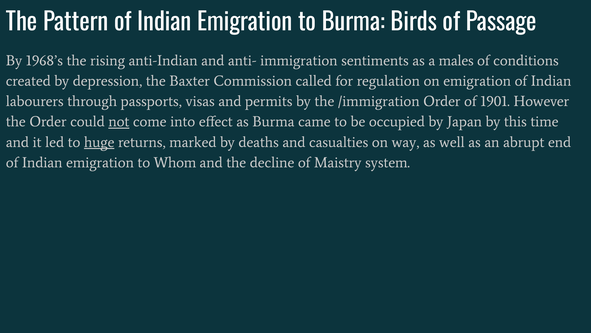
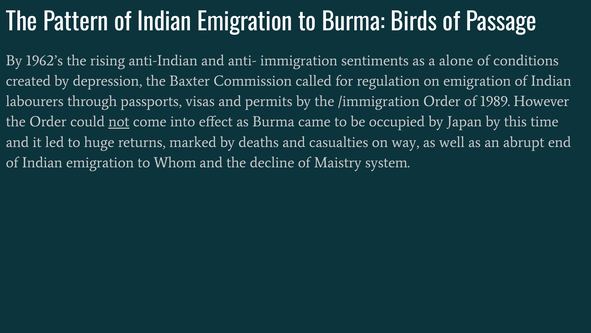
1968’s: 1968’s -> 1962’s
males: males -> alone
1901: 1901 -> 1989
huge underline: present -> none
